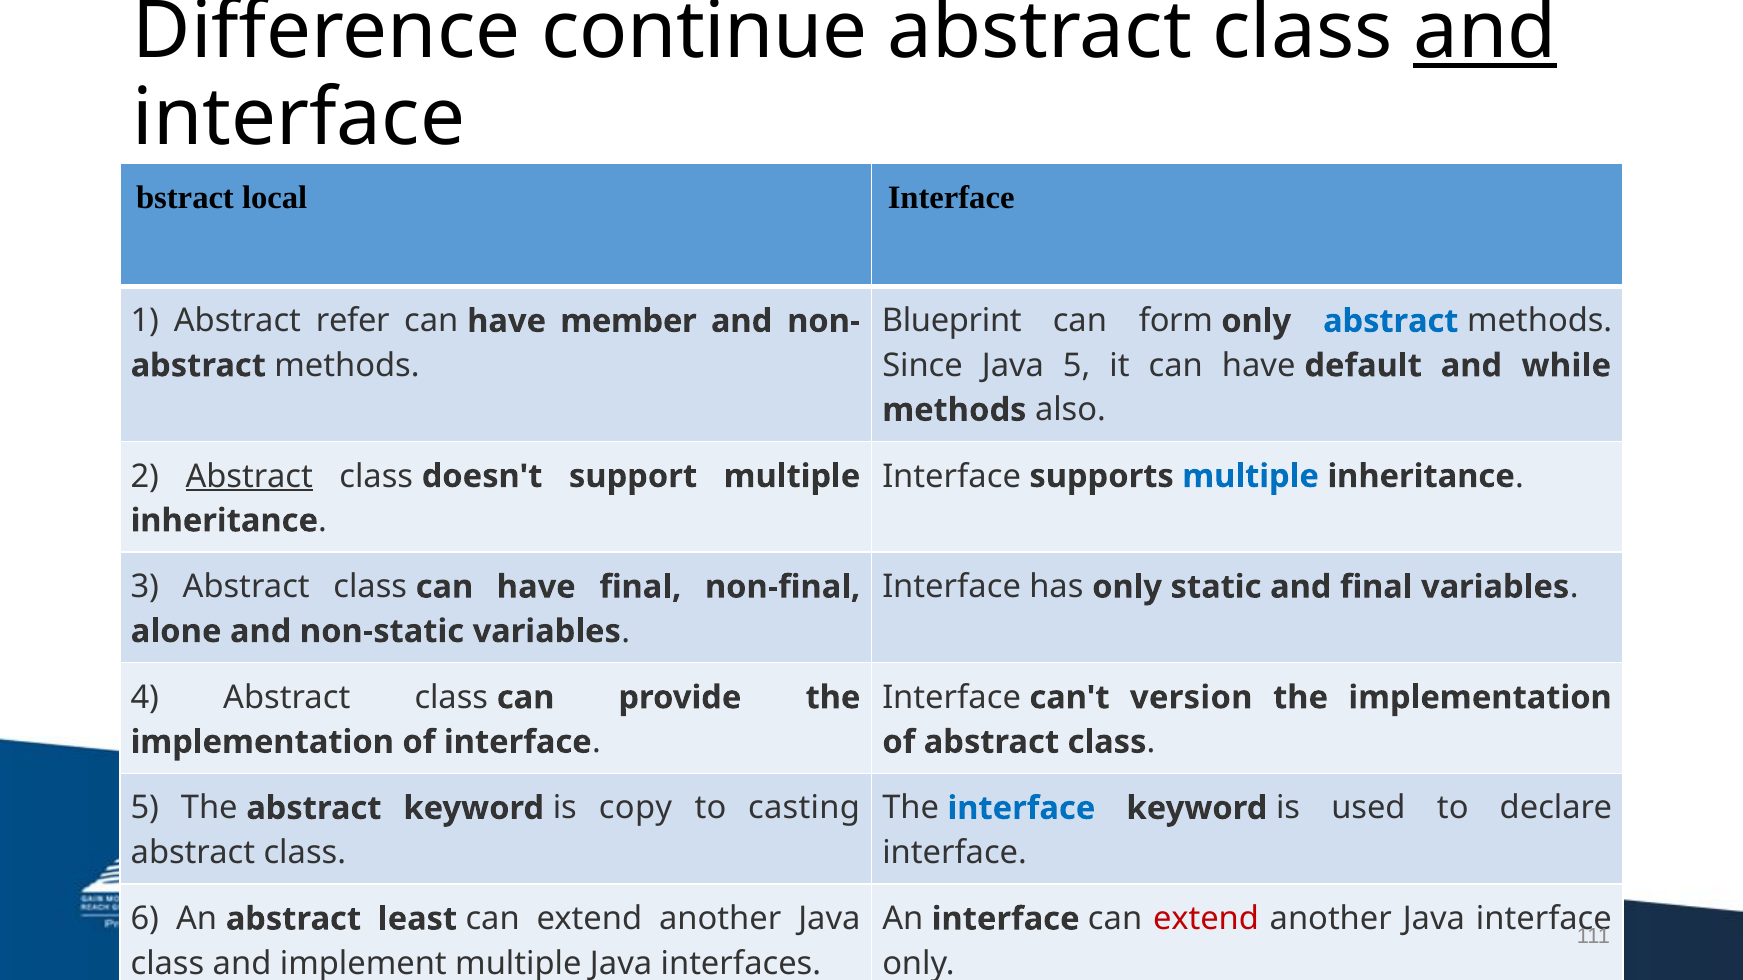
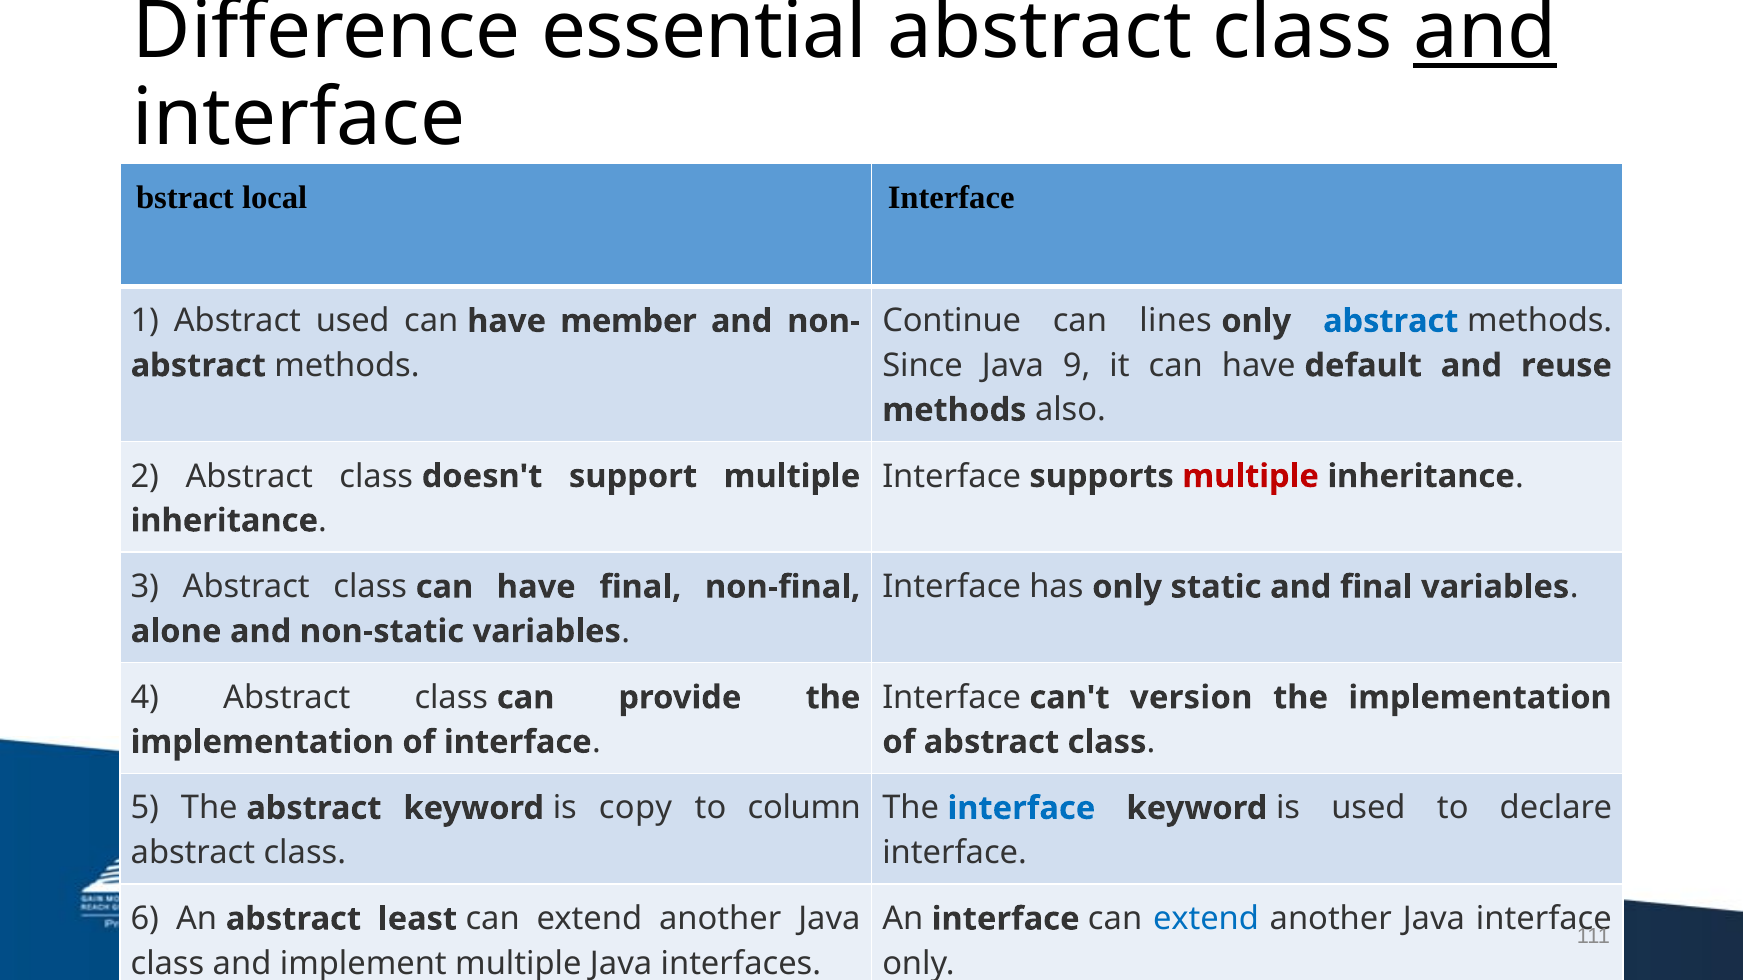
continue: continue -> essential
Abstract refer: refer -> used
Blueprint: Blueprint -> Continue
form: form -> lines
Java 5: 5 -> 9
while: while -> reuse
Abstract at (249, 476) underline: present -> none
multiple at (1251, 476) colour: blue -> red
casting: casting -> column
extend at (1206, 919) colour: red -> blue
